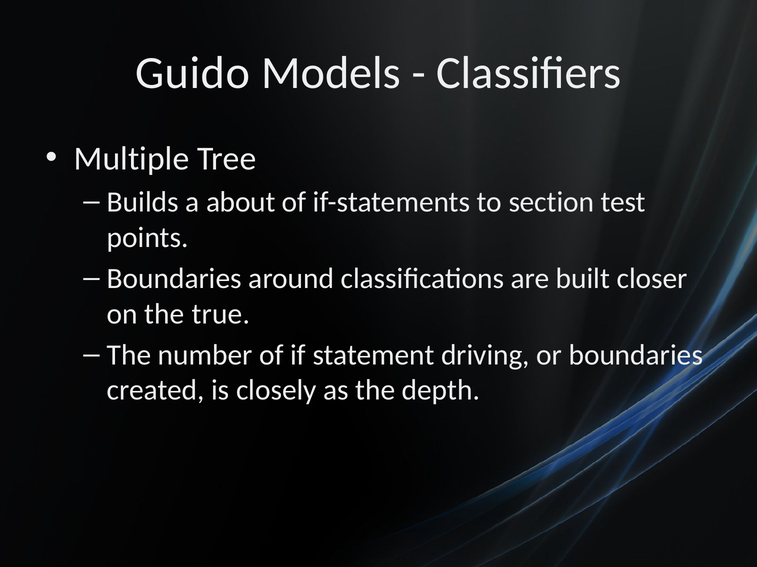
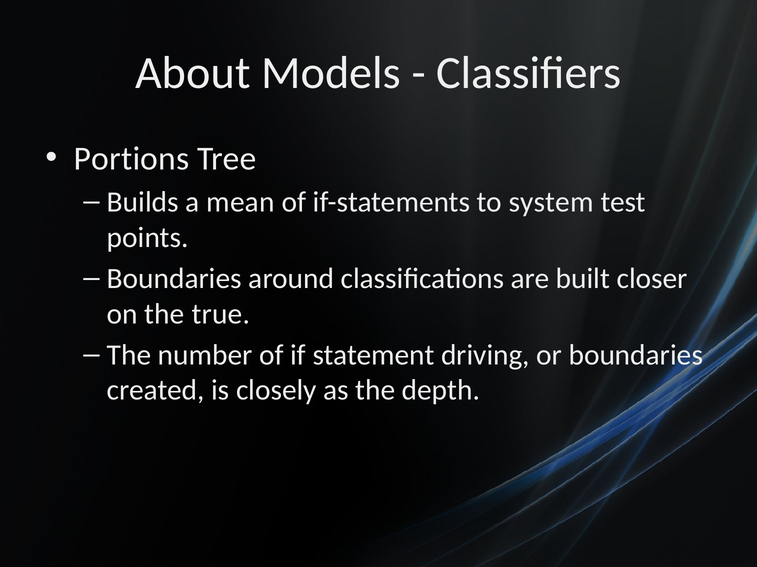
Guido: Guido -> About
Multiple: Multiple -> Portions
about: about -> mean
section: section -> system
